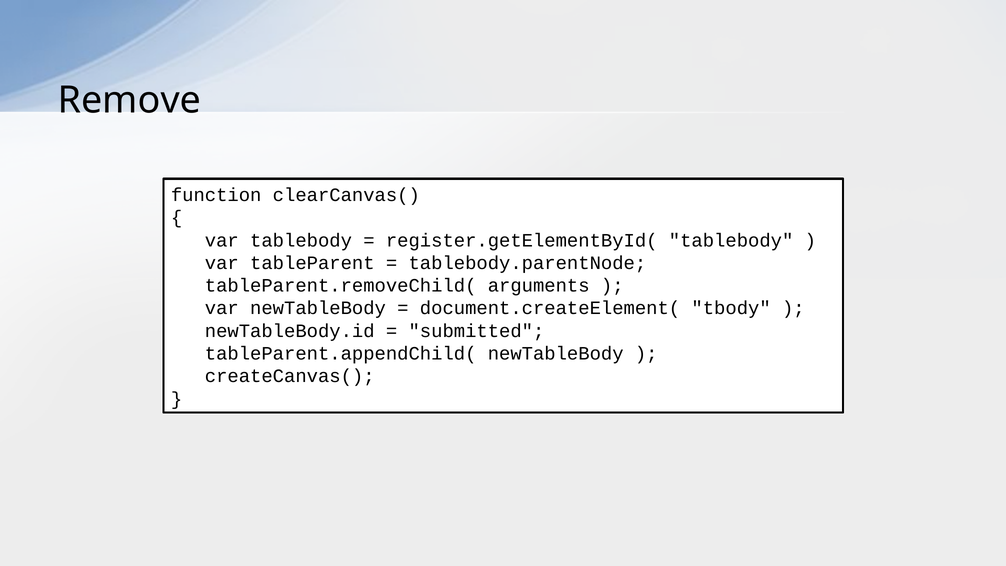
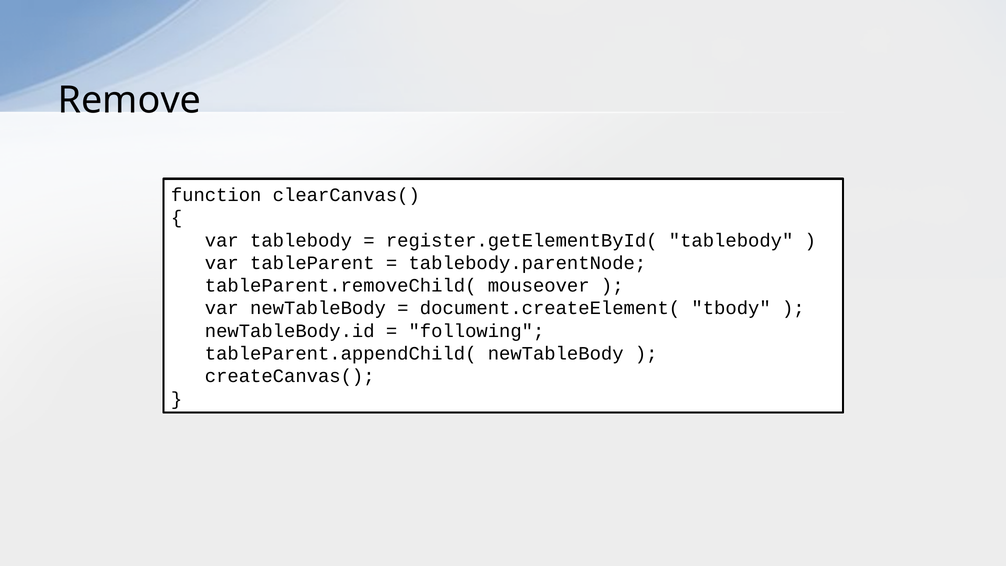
arguments: arguments -> mouseover
submitted: submitted -> following
